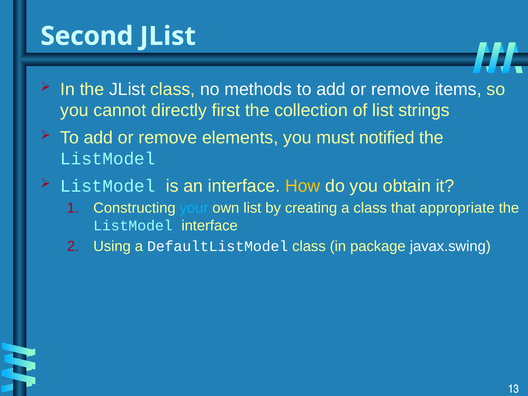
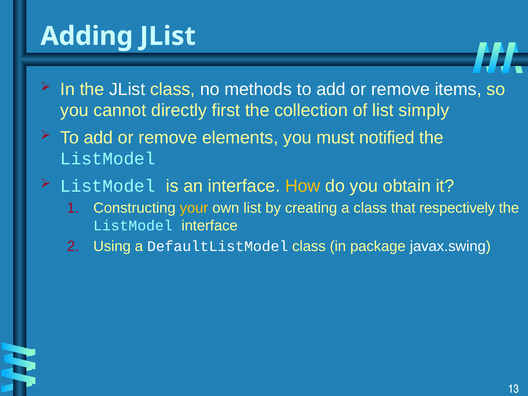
Second: Second -> Adding
strings: strings -> simply
your colour: light blue -> yellow
appropriate: appropriate -> respectively
